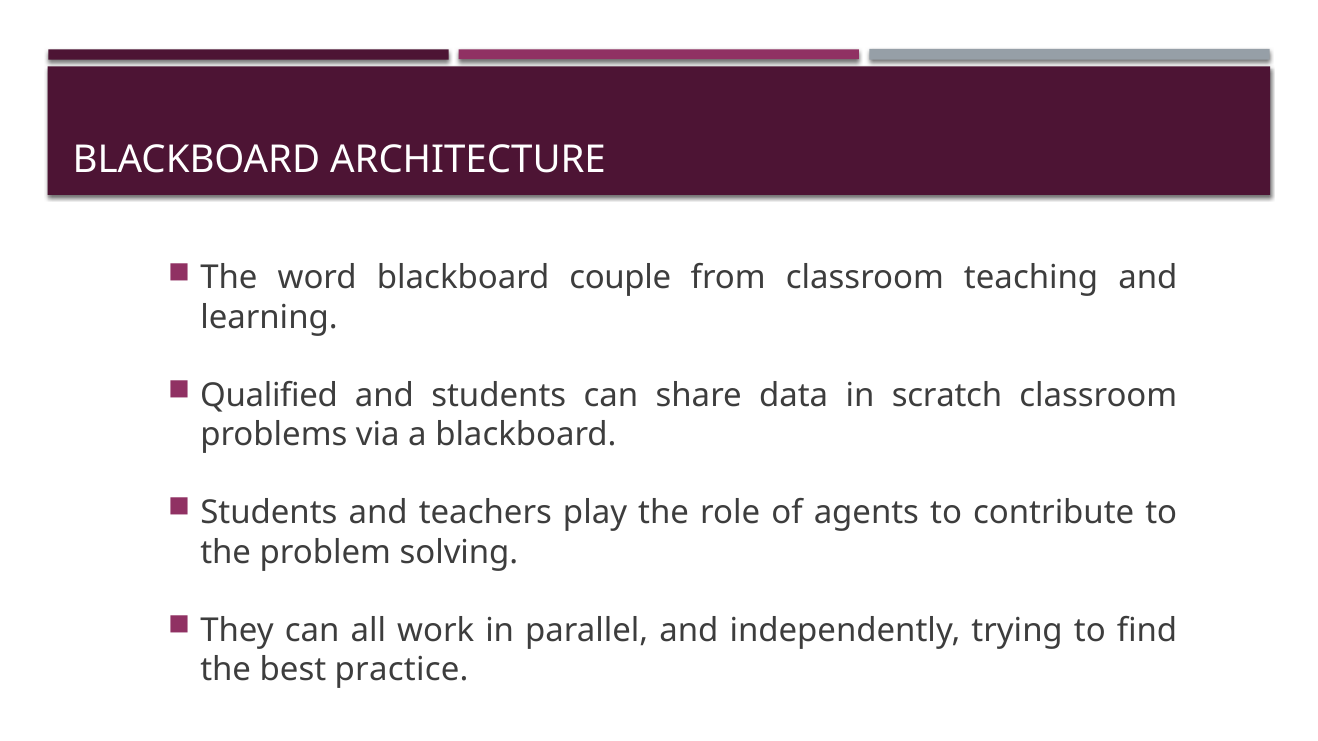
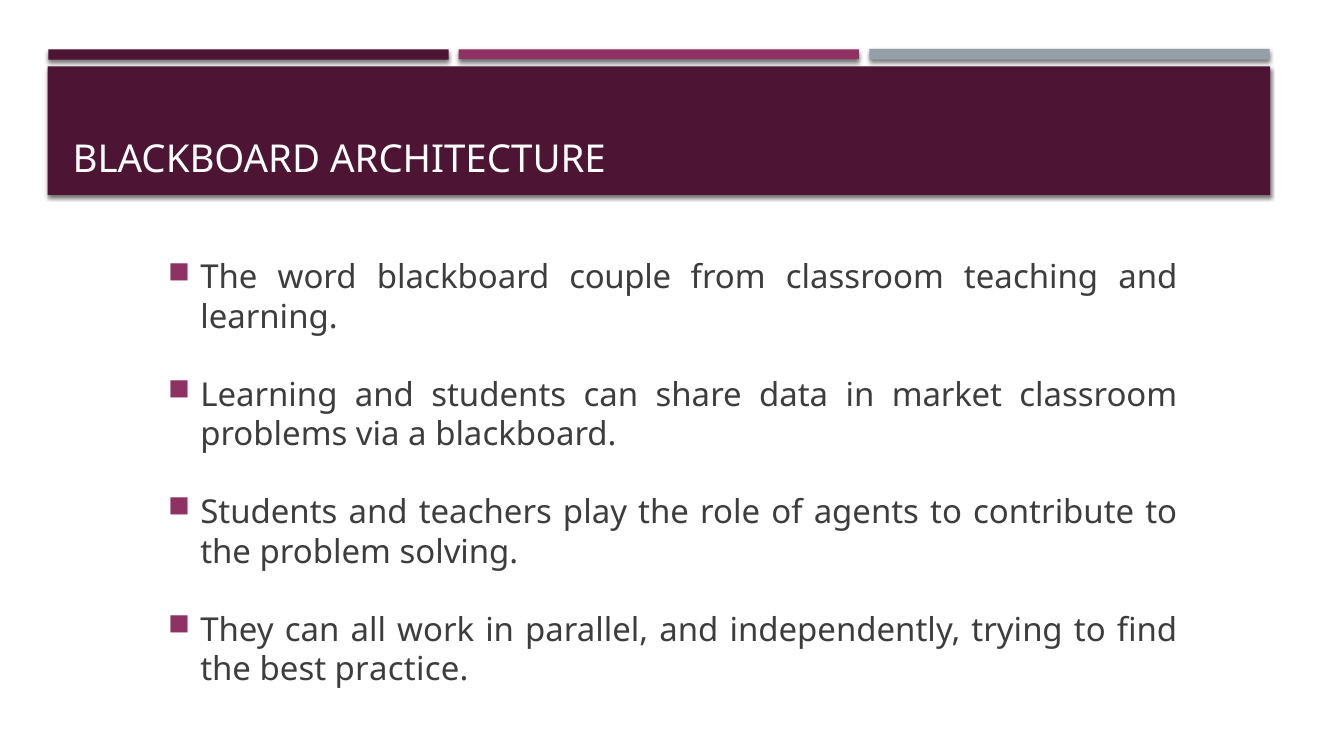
Qualified at (269, 396): Qualified -> Learning
scratch: scratch -> market
